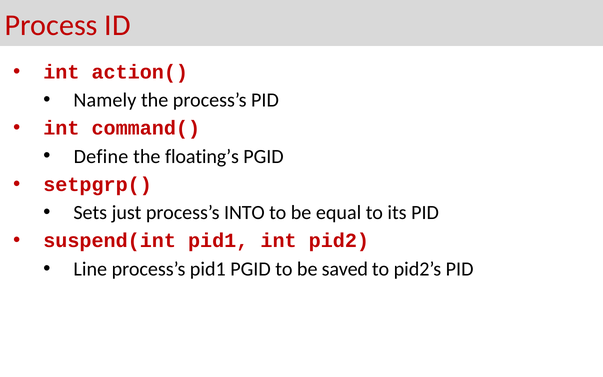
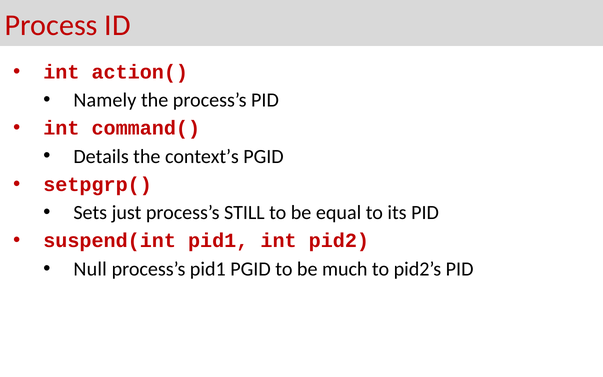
Define: Define -> Details
floating’s: floating’s -> context’s
INTO: INTO -> STILL
Line: Line -> Null
saved: saved -> much
